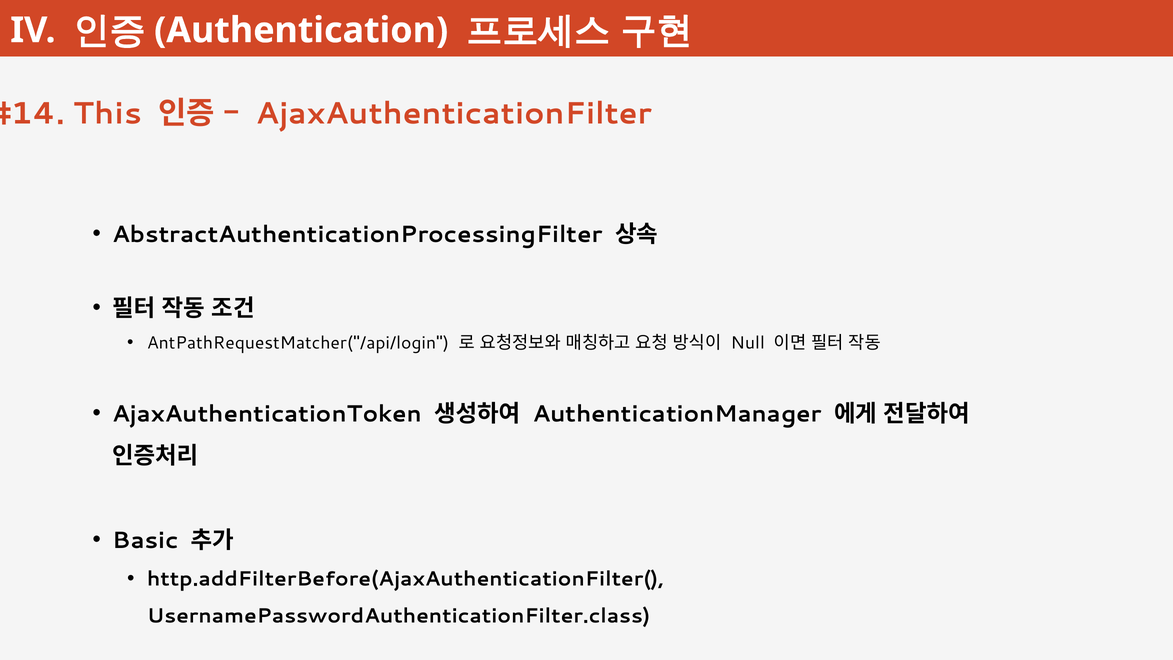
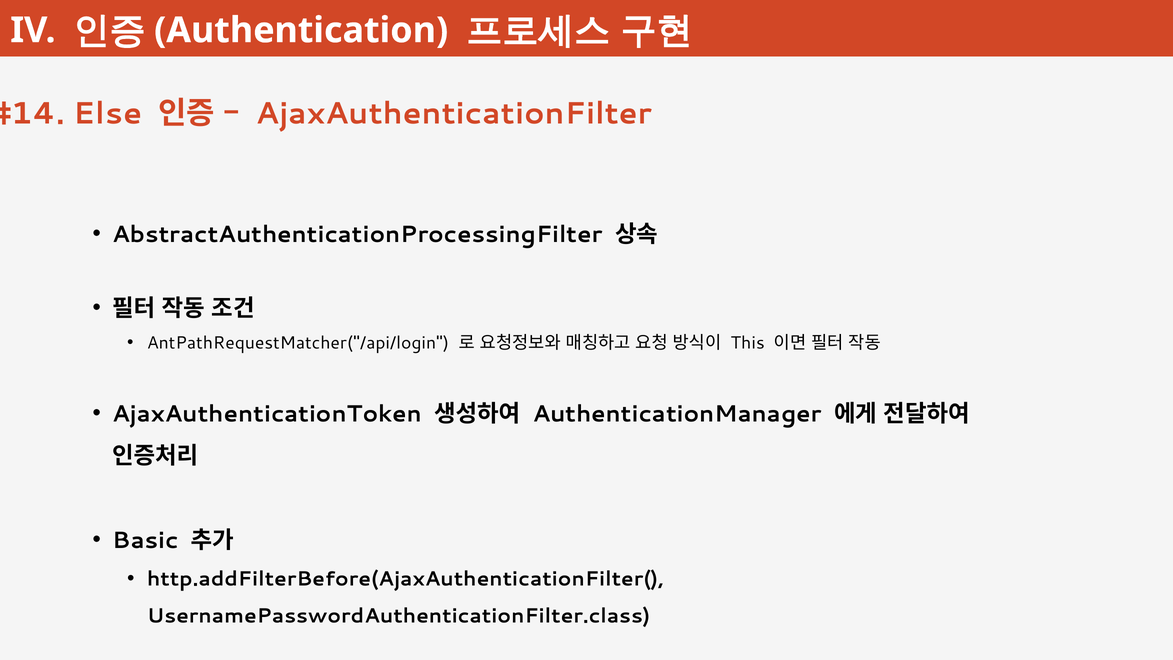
This: This -> Else
Null: Null -> This
